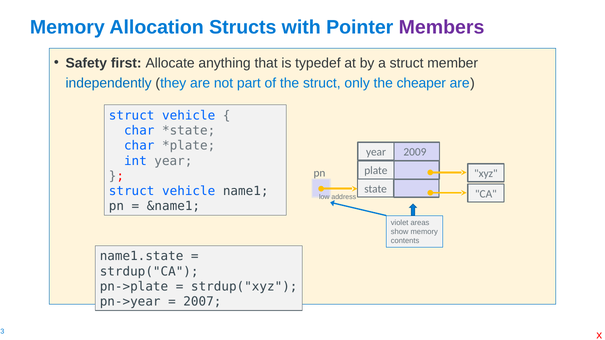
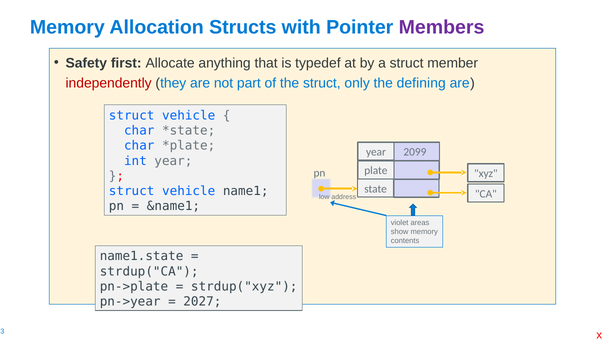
independently colour: blue -> red
cheaper: cheaper -> defining
2009: 2009 -> 2099
2007: 2007 -> 2027
